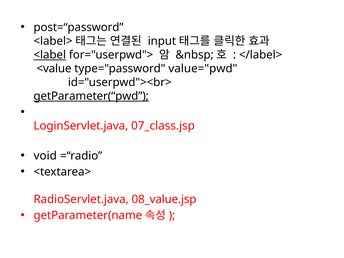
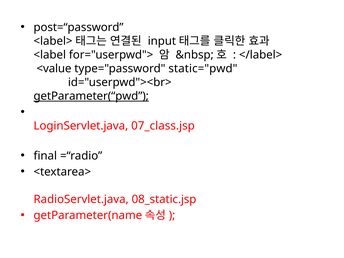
<label underline: present -> none
value="pwd: value="pwd -> static="pwd
void: void -> final
08_value.jsp: 08_value.jsp -> 08_static.jsp
